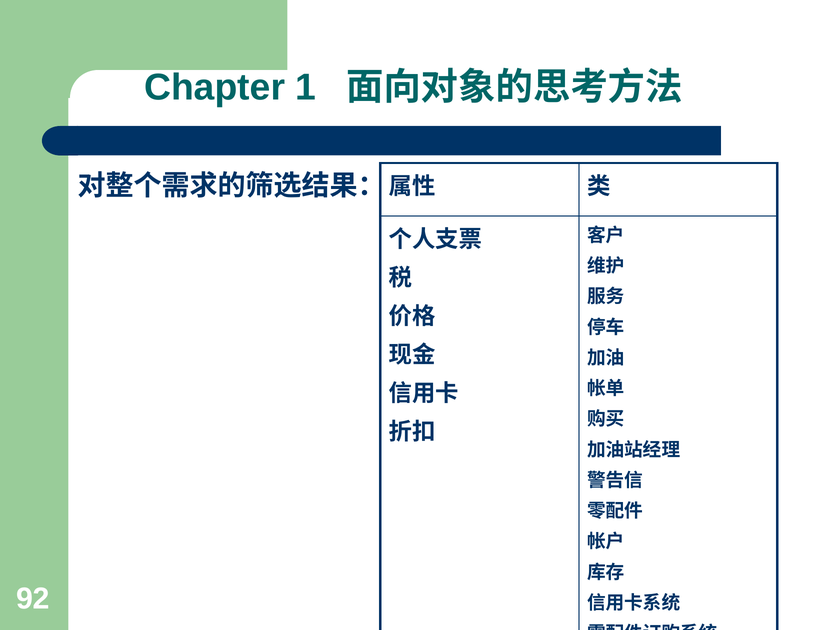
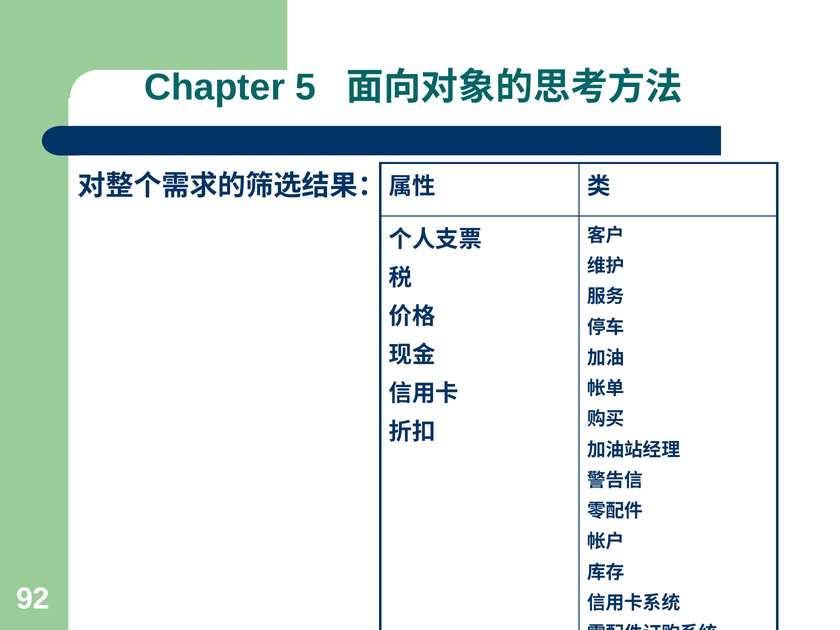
1: 1 -> 5
